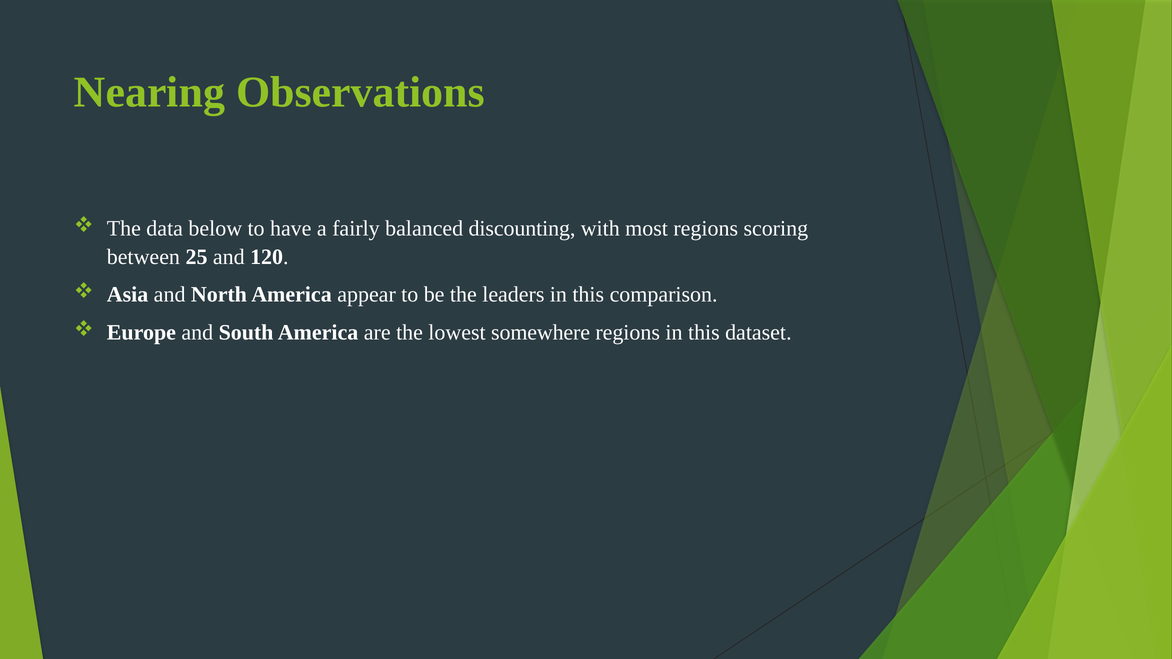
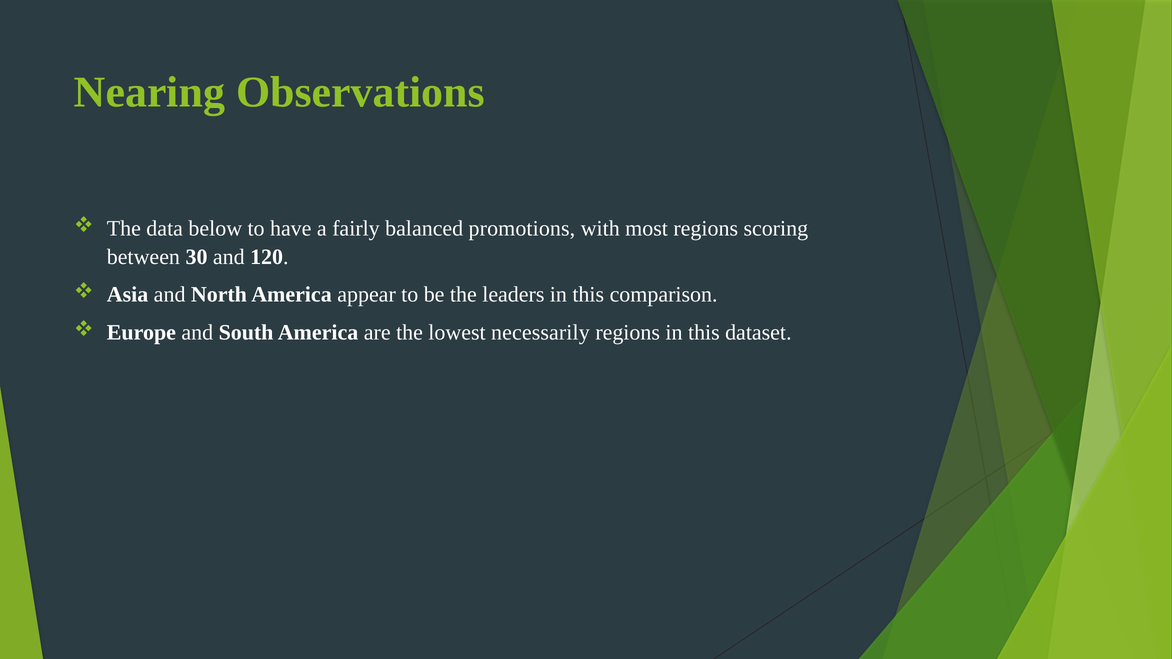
discounting: discounting -> promotions
25: 25 -> 30
somewhere: somewhere -> necessarily
